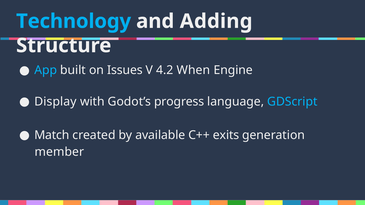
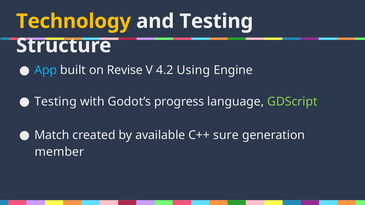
Technology colour: light blue -> yellow
and Adding: Adding -> Testing
Issues: Issues -> Revise
When: When -> Using
Display at (56, 102): Display -> Testing
GDScript colour: light blue -> light green
exits: exits -> sure
